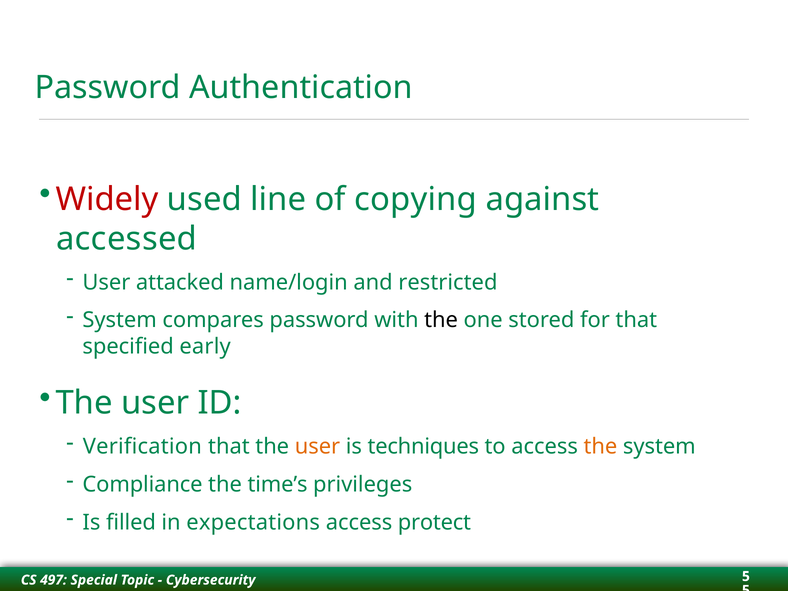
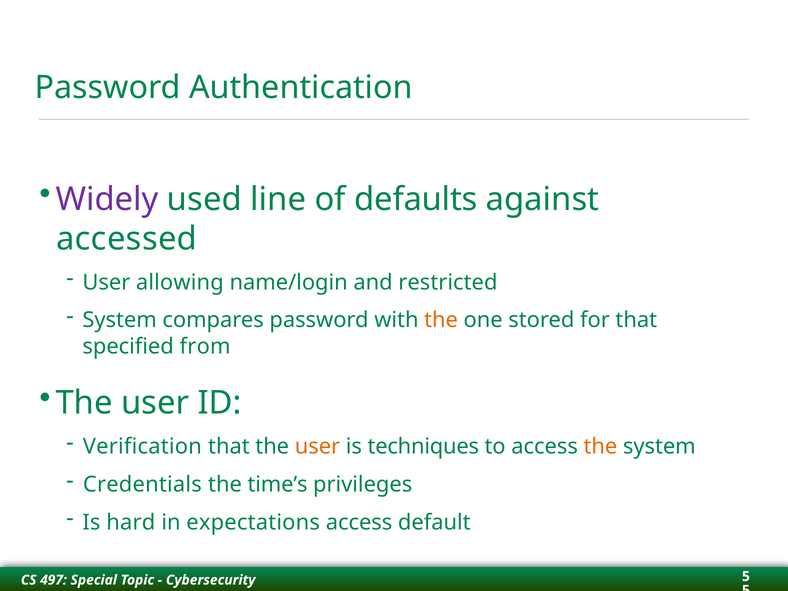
Widely colour: red -> purple
copying: copying -> defaults
attacked: attacked -> allowing
the at (441, 320) colour: black -> orange
early: early -> from
Compliance: Compliance -> Credentials
filled: filled -> hard
protect: protect -> default
